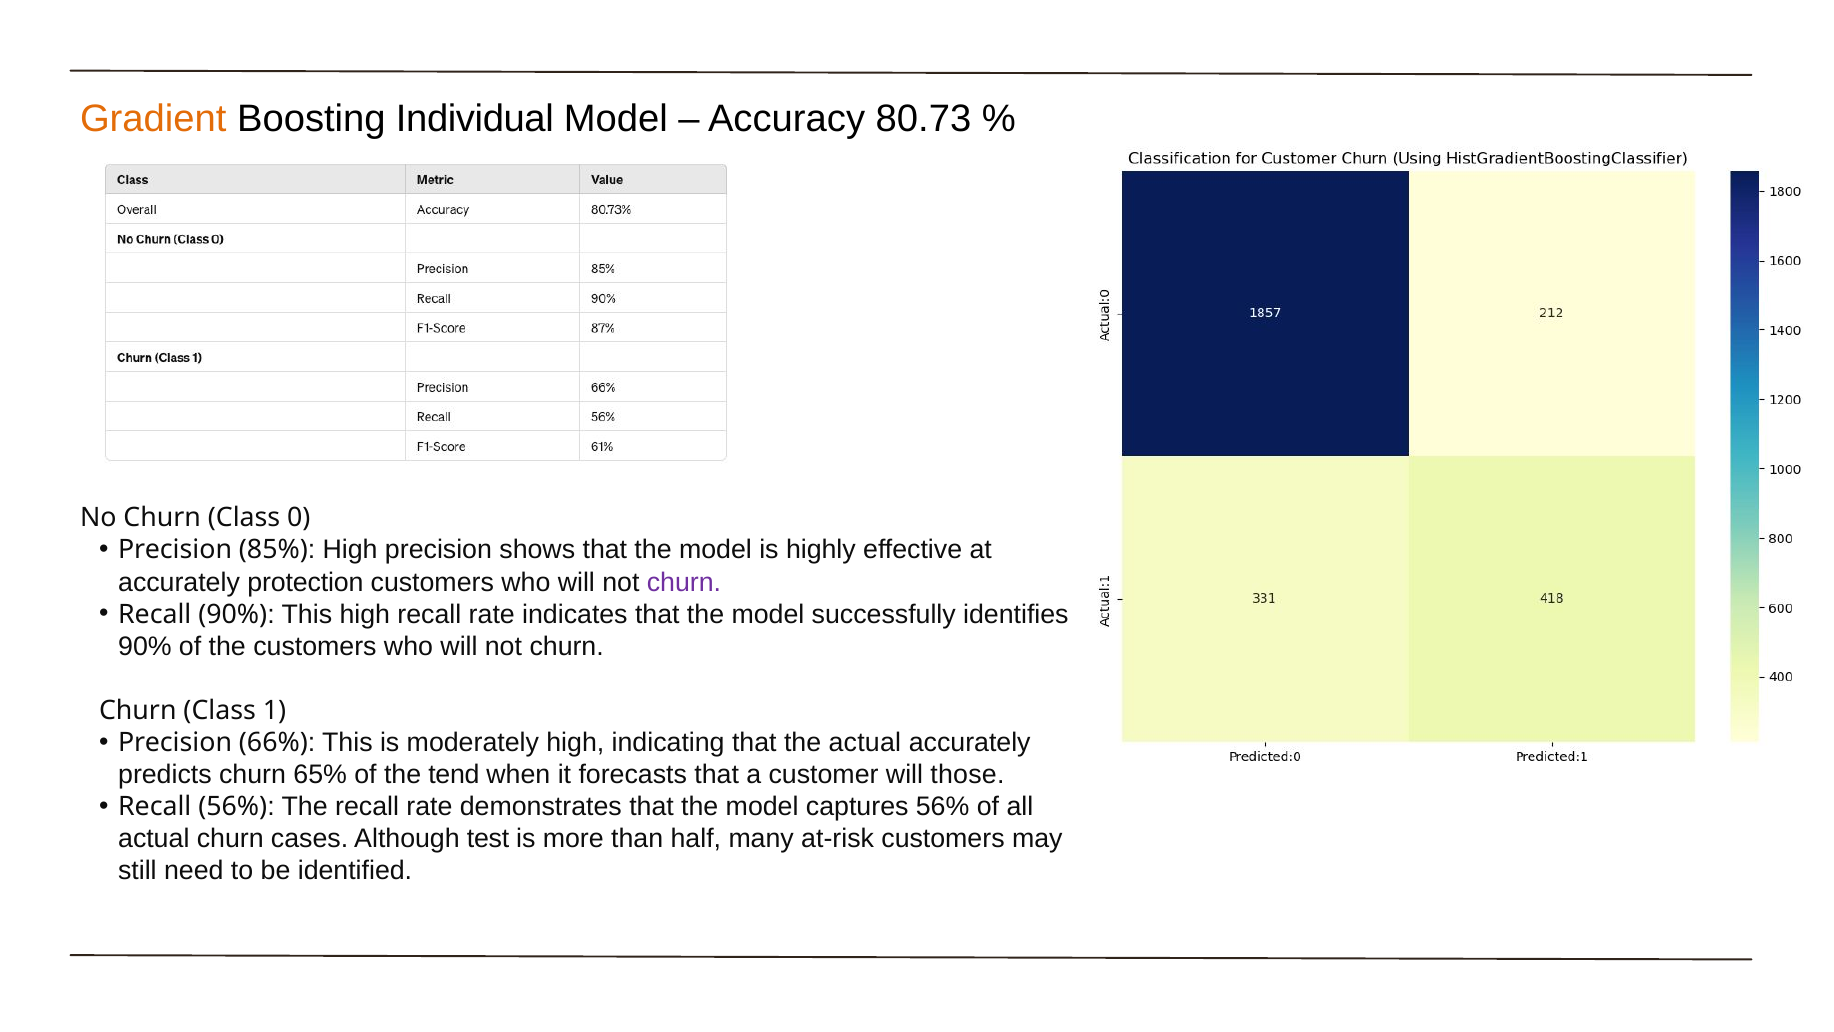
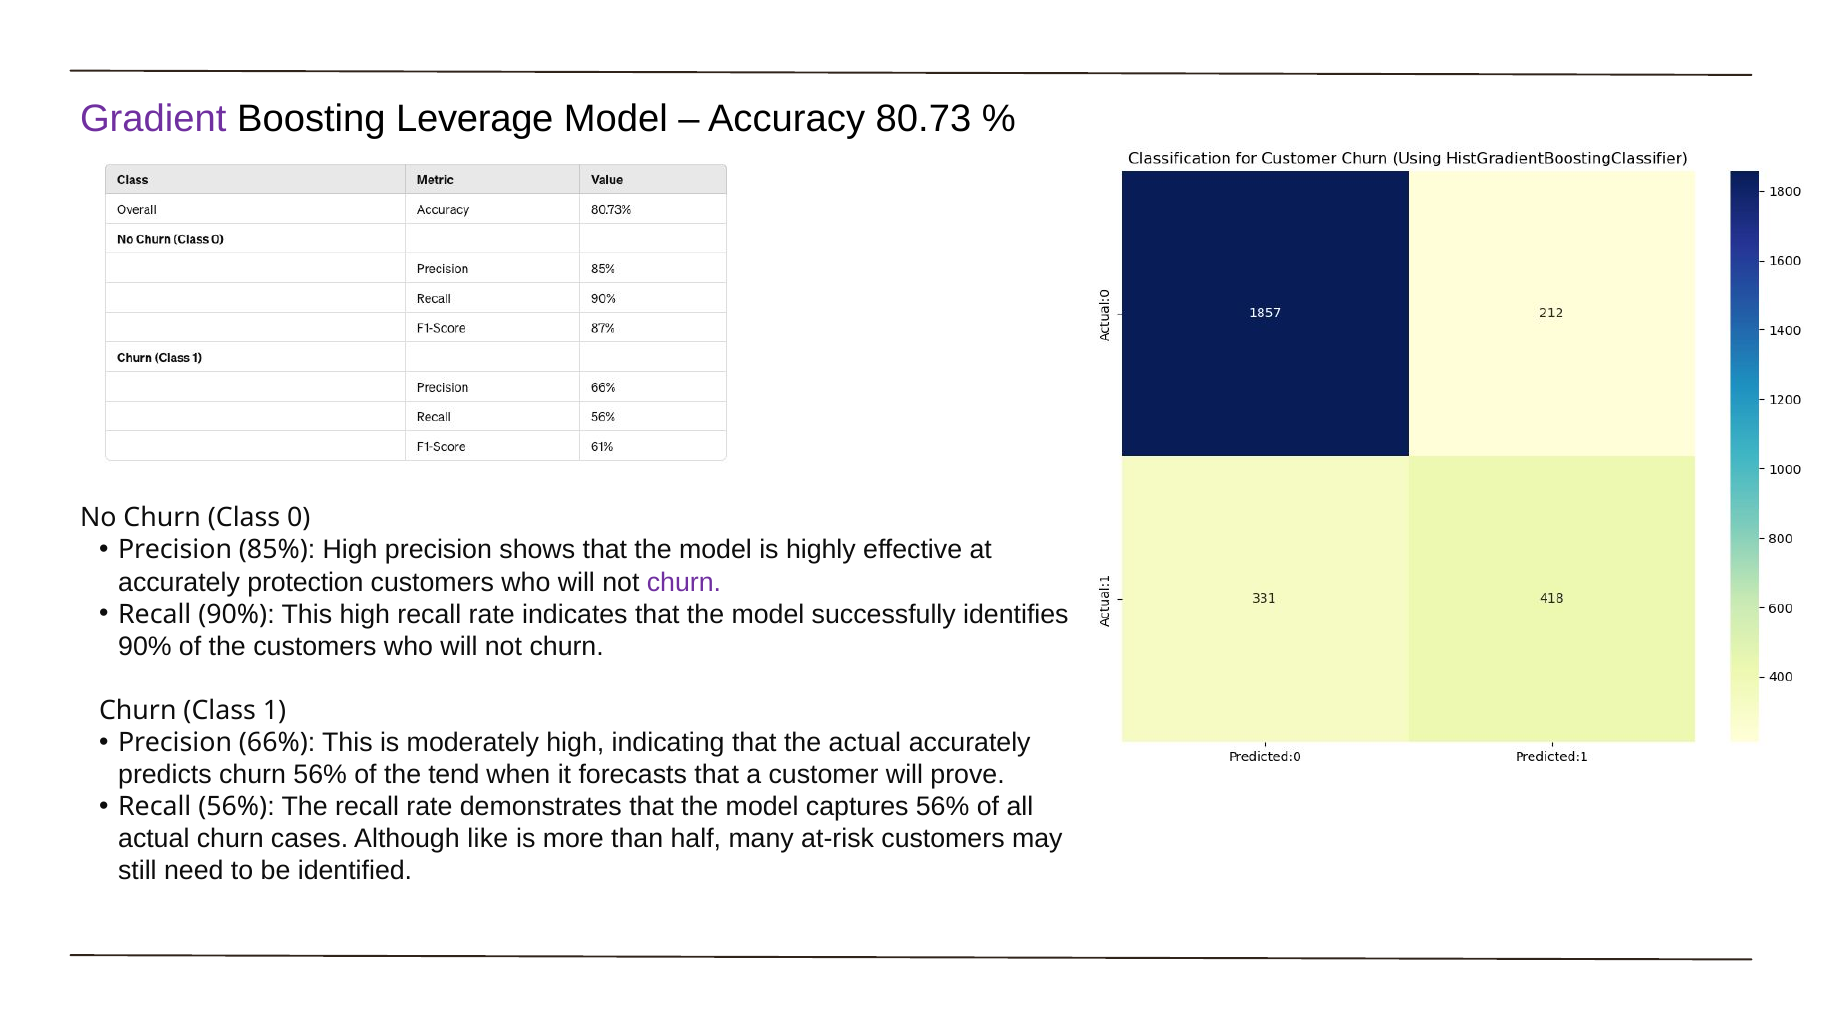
Gradient colour: orange -> purple
Individual: Individual -> Leverage
churn 65%: 65% -> 56%
those: those -> prove
test: test -> like
